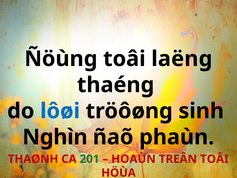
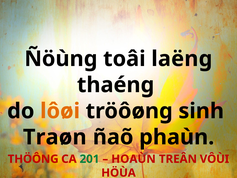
lôøi colour: blue -> orange
Nghìn: Nghìn -> Traøn
THAØNH: THAØNH -> THÖÔNG
TREÂN TOÂI: TOÂI -> VÔÙI
